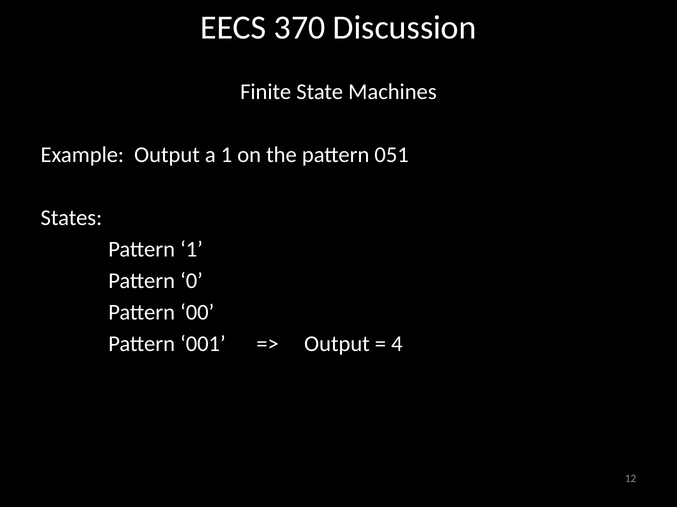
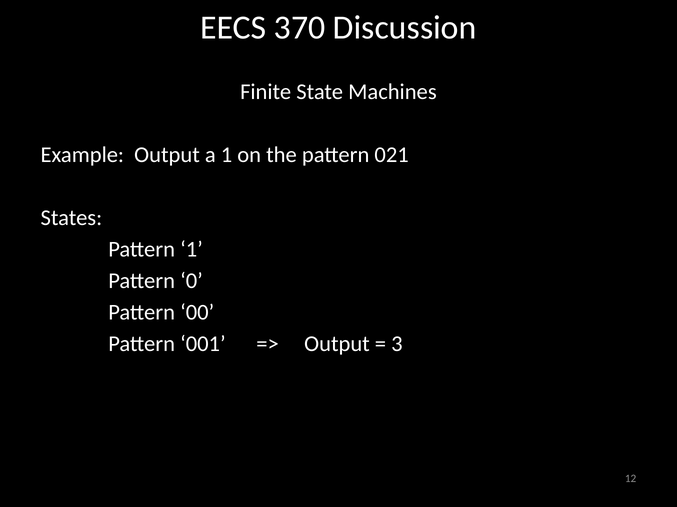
051: 051 -> 021
4: 4 -> 3
